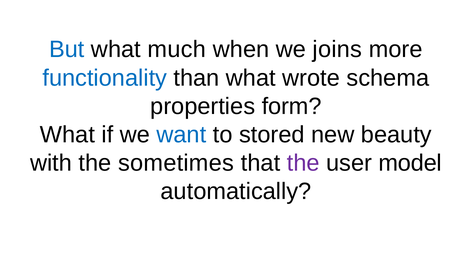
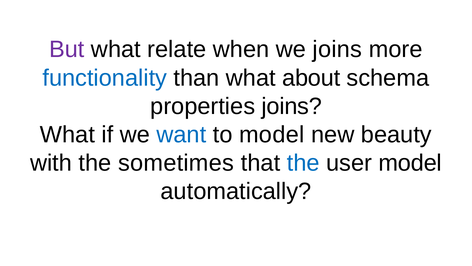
But colour: blue -> purple
much: much -> relate
wrote: wrote -> about
properties form: form -> joins
to stored: stored -> model
the at (303, 163) colour: purple -> blue
